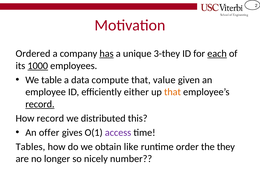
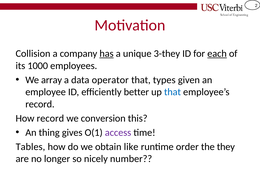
Ordered: Ordered -> Collision
1000 underline: present -> none
table: table -> array
compute: compute -> operator
value: value -> types
either: either -> better
that at (172, 92) colour: orange -> blue
record at (40, 104) underline: present -> none
distributed: distributed -> conversion
offer: offer -> thing
